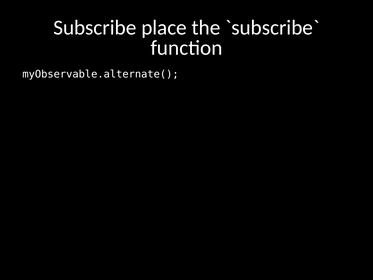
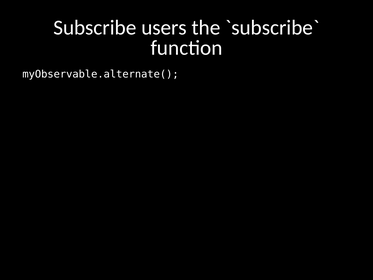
place: place -> users
